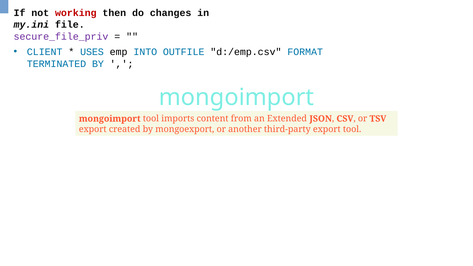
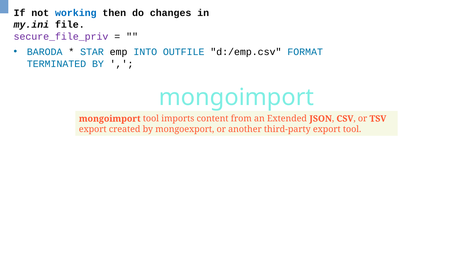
working colour: red -> blue
CLIENT: CLIENT -> BARODA
USES: USES -> STAR
